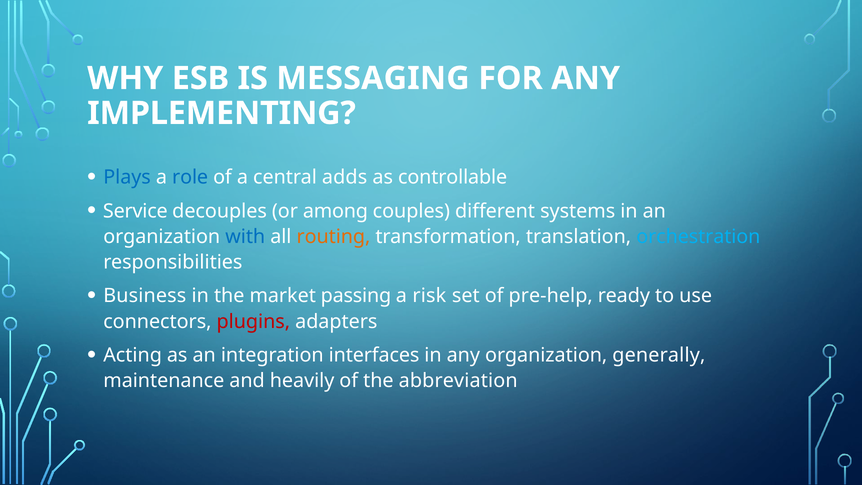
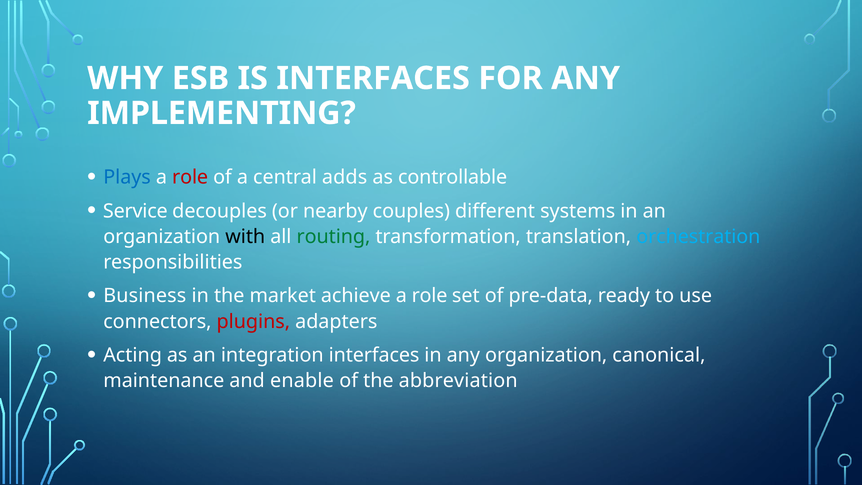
IS MESSAGING: MESSAGING -> INTERFACES
role at (190, 177) colour: blue -> red
among: among -> nearby
with colour: blue -> black
routing colour: orange -> green
passing: passing -> achieve
risk at (429, 296): risk -> role
pre-help: pre-help -> pre-data
generally: generally -> canonical
heavily: heavily -> enable
